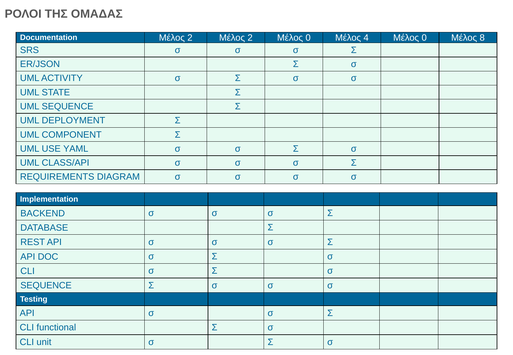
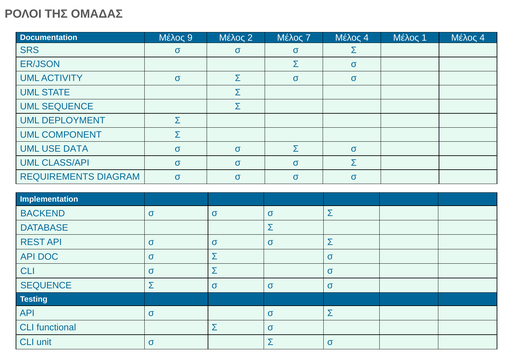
Documentation Μέλος 2: 2 -> 9
2 Μέλος 0: 0 -> 7
4 Μέλος 0: 0 -> 1
8 at (482, 38): 8 -> 4
YAML: YAML -> DATA
